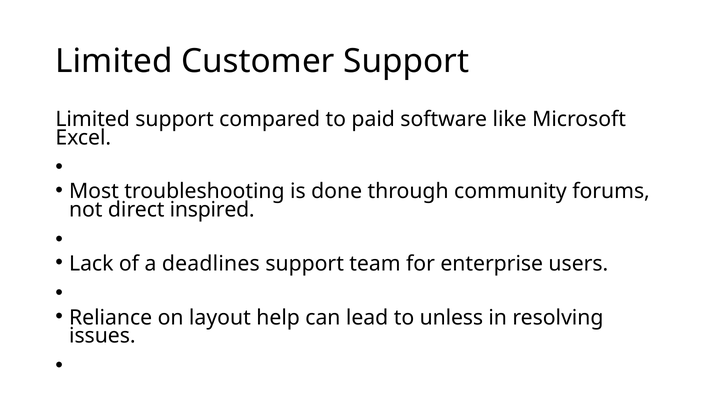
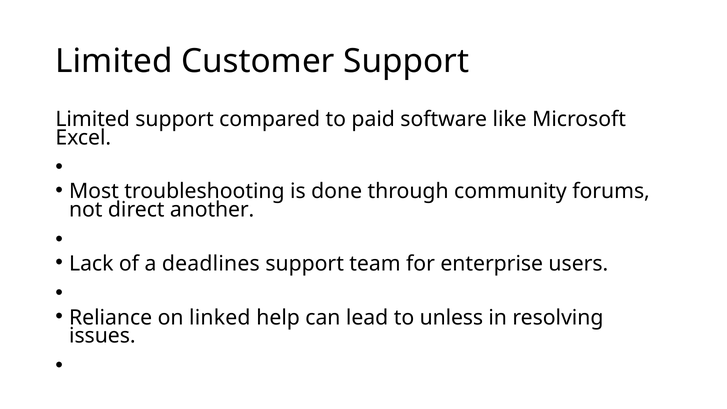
inspired: inspired -> another
layout: layout -> linked
